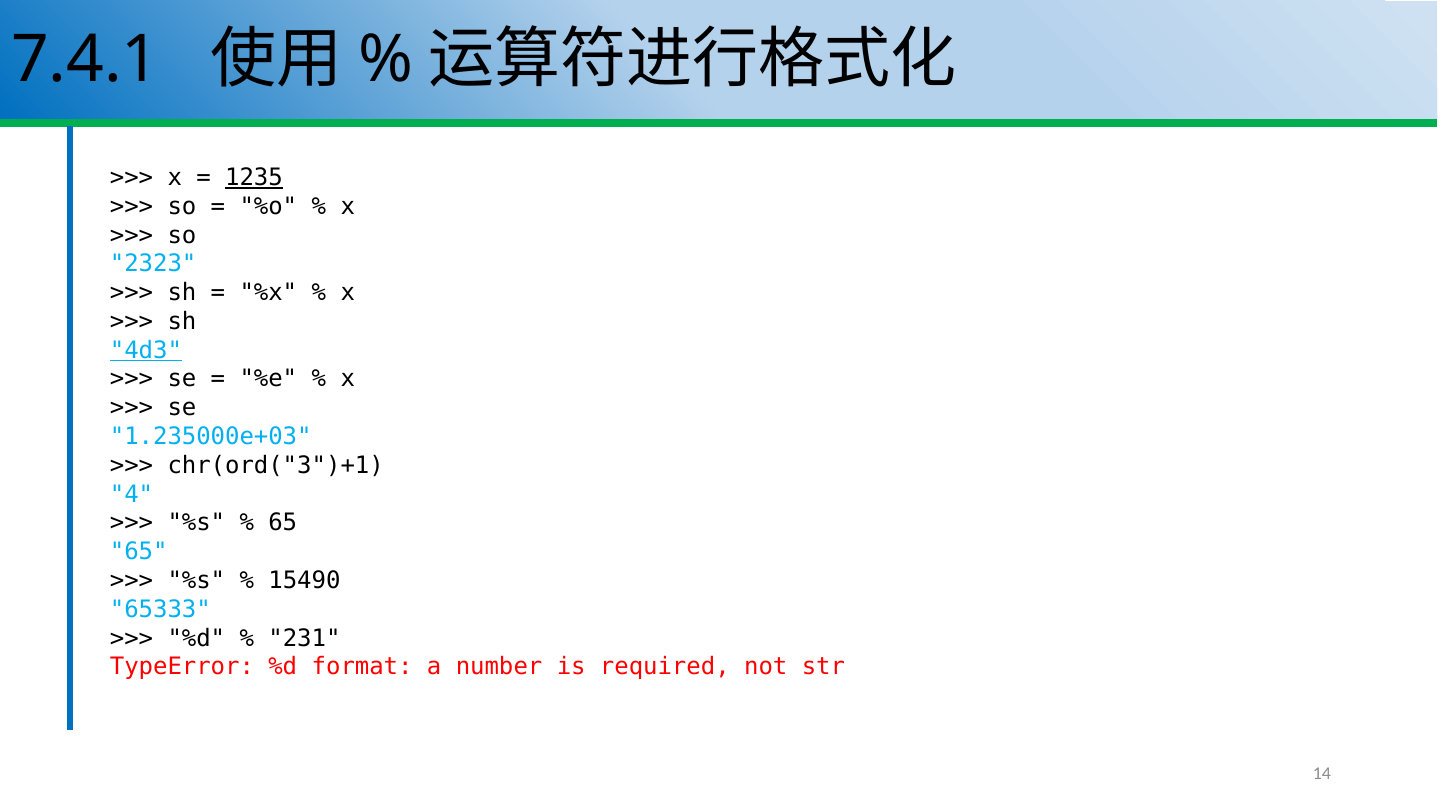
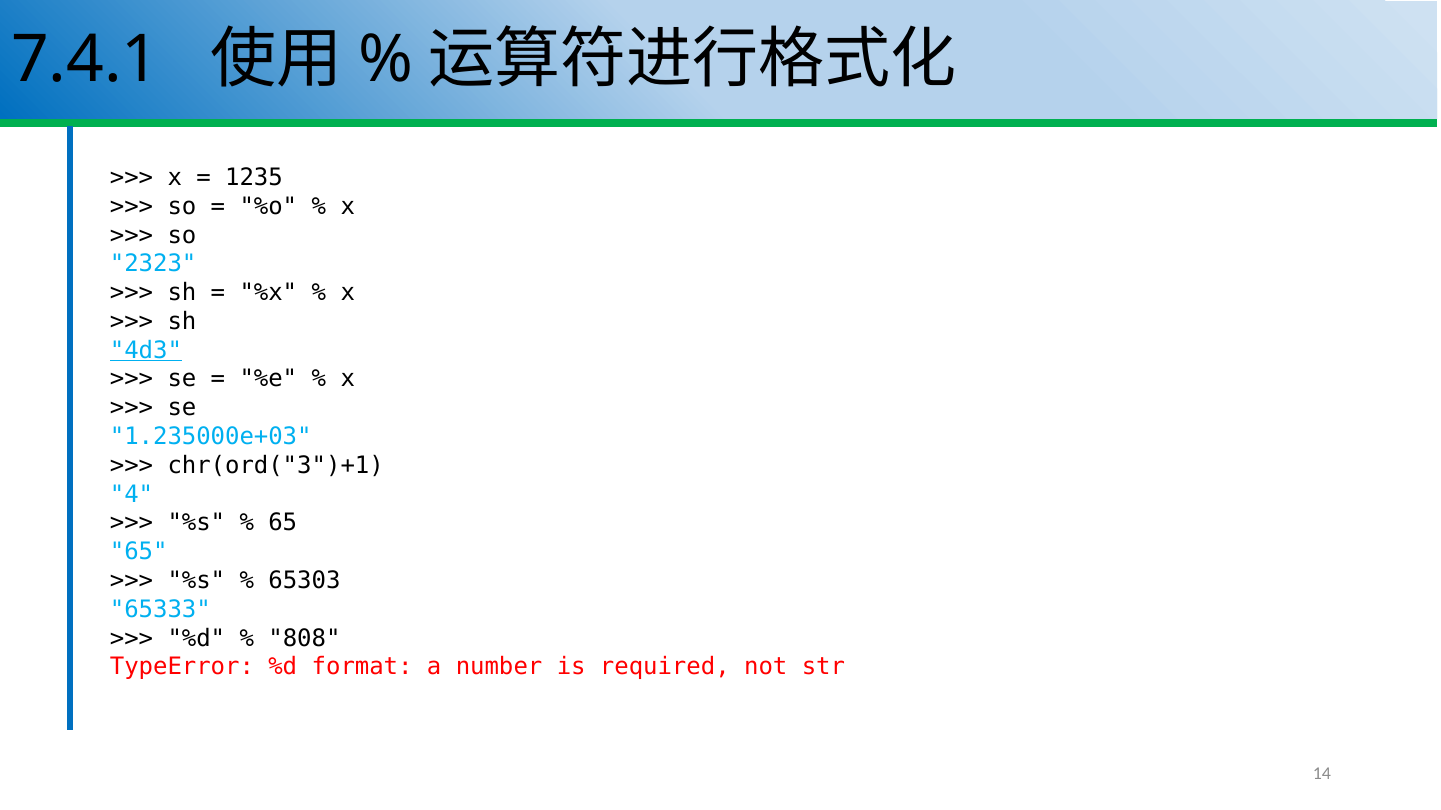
1235 underline: present -> none
15490: 15490 -> 65303
231: 231 -> 808
